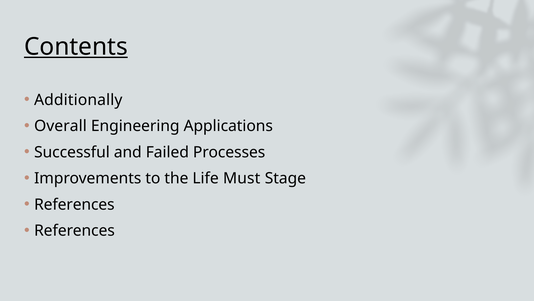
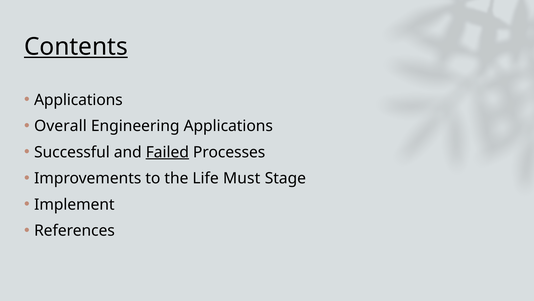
Additionally at (78, 100): Additionally -> Applications
Failed underline: none -> present
References at (74, 204): References -> Implement
